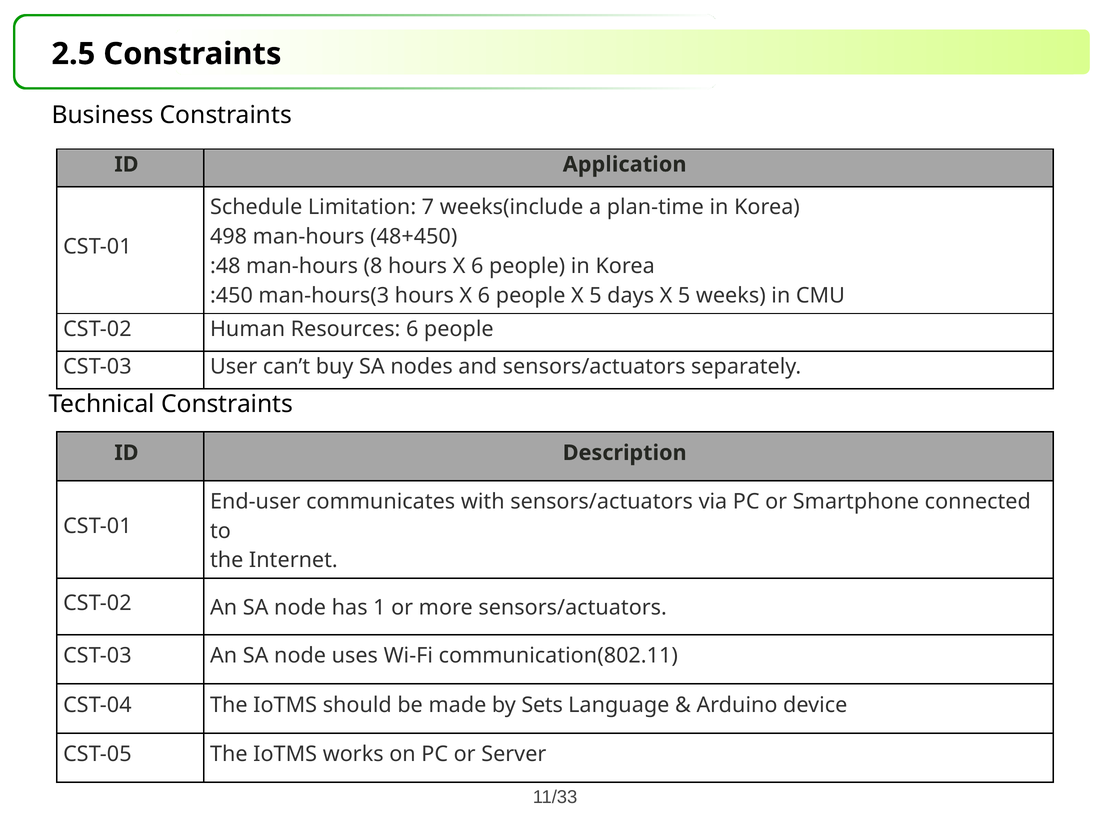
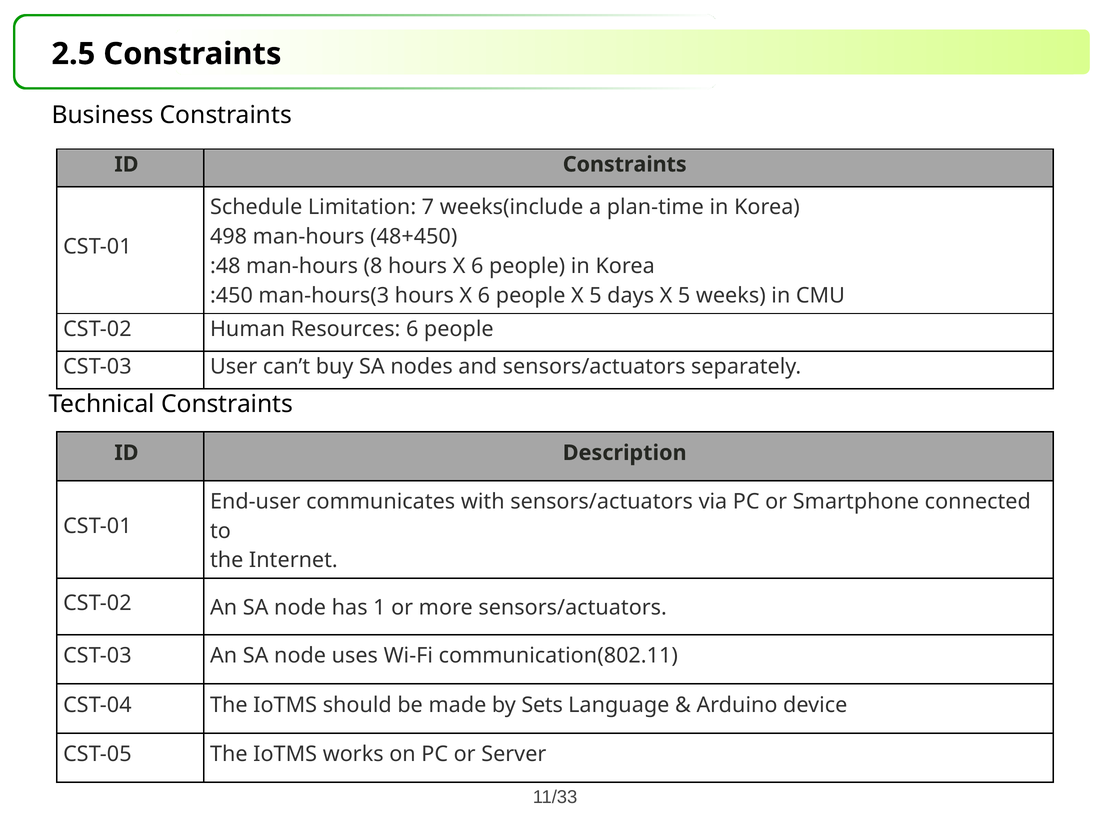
ID Application: Application -> Constraints
